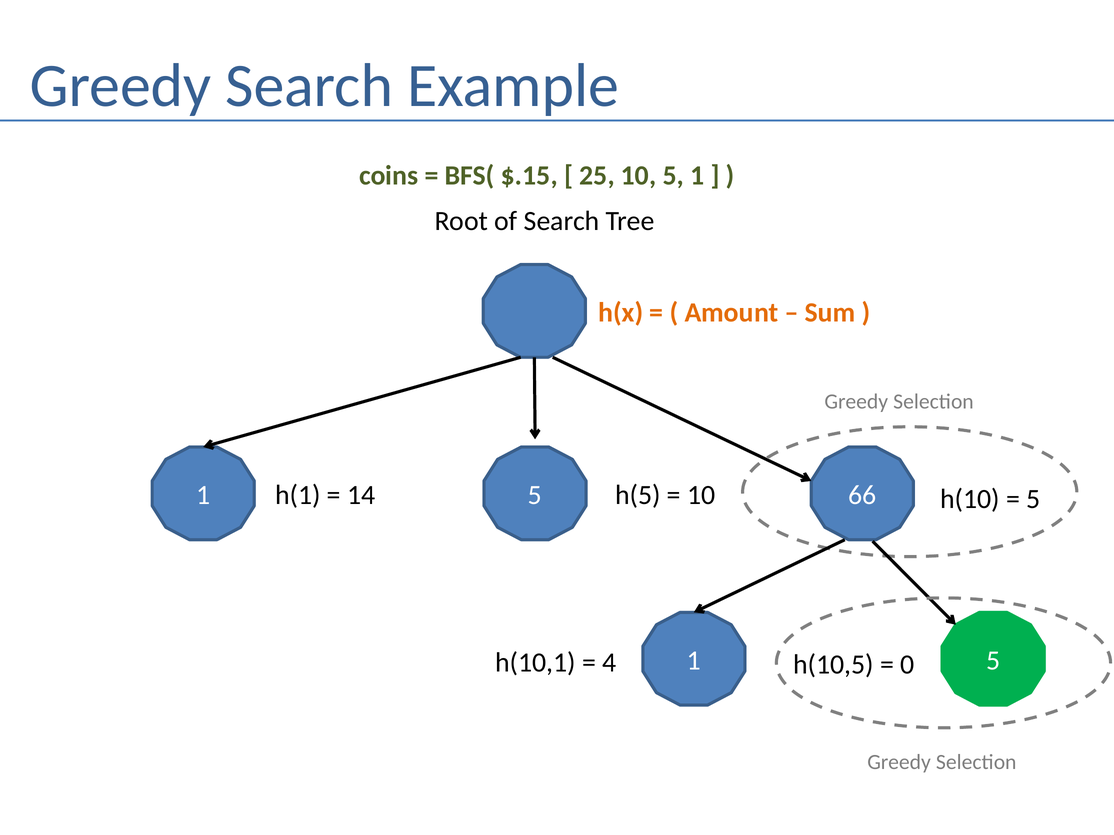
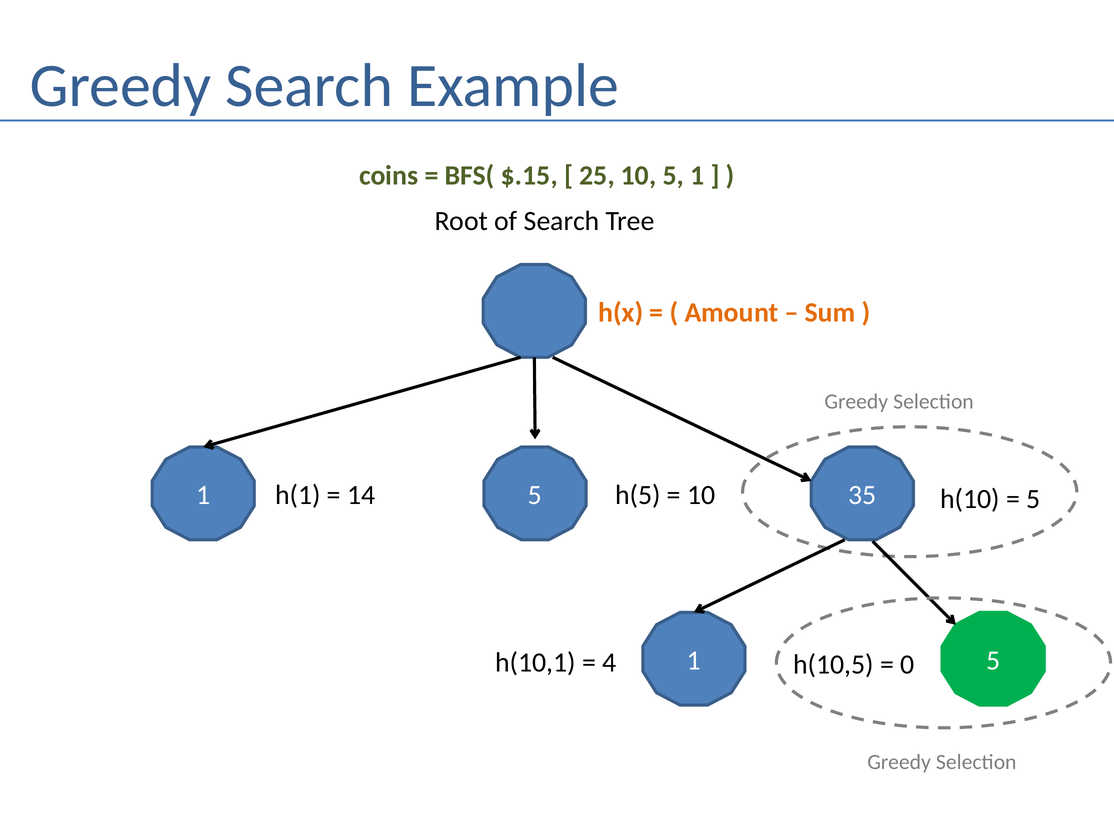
66: 66 -> 35
